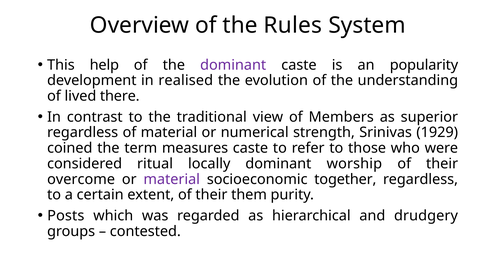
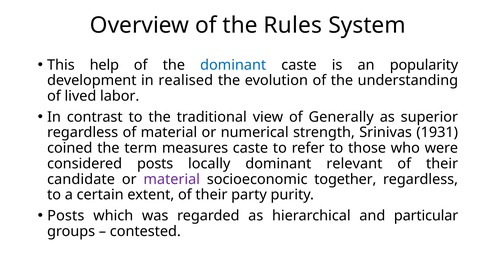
dominant at (233, 65) colour: purple -> blue
there: there -> labor
Members: Members -> Generally
1929: 1929 -> 1931
considered ritual: ritual -> posts
worship: worship -> relevant
overcome: overcome -> candidate
them: them -> party
drudgery: drudgery -> particular
